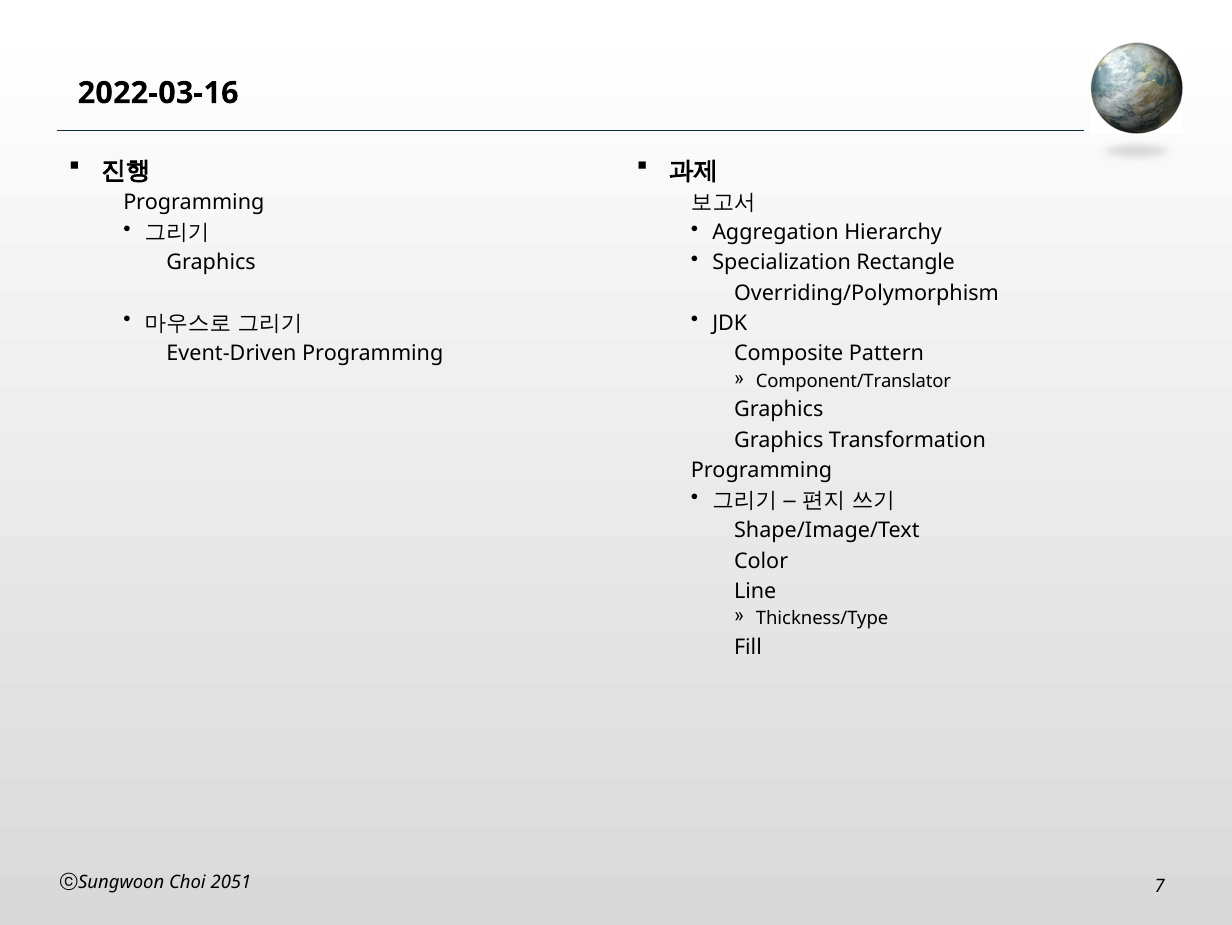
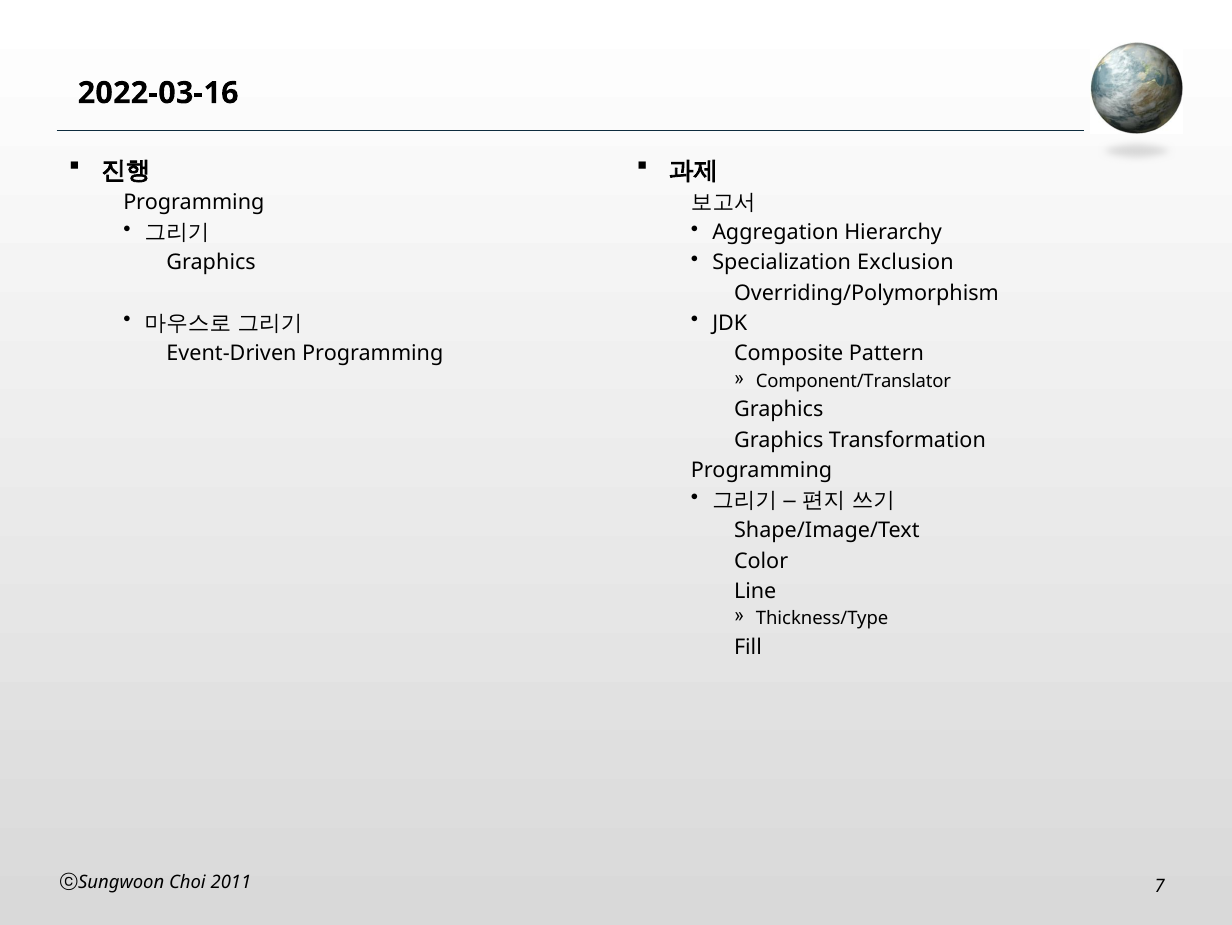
Rectangle: Rectangle -> Exclusion
2051: 2051 -> 2011
